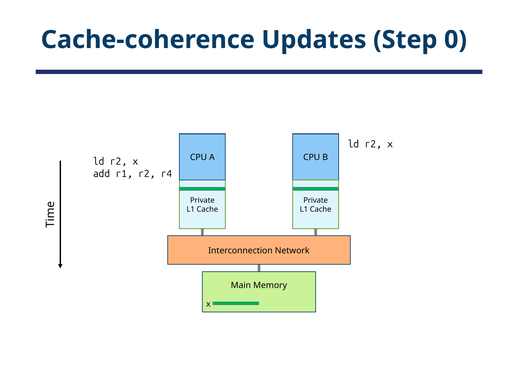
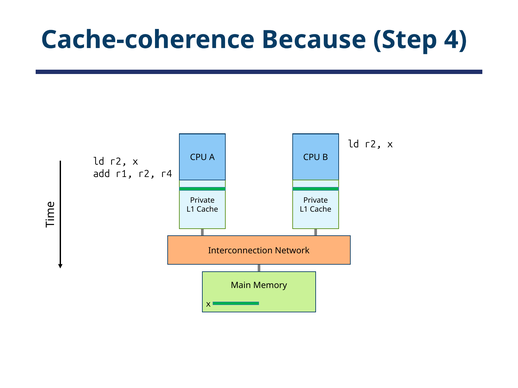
Updates: Updates -> Because
0: 0 -> 4
